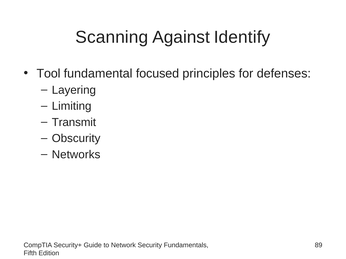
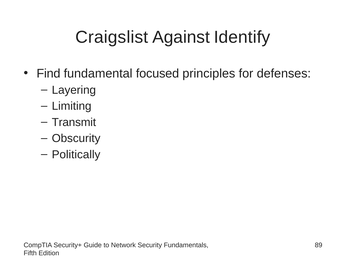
Scanning: Scanning -> Craigslist
Tool: Tool -> Find
Networks: Networks -> Politically
